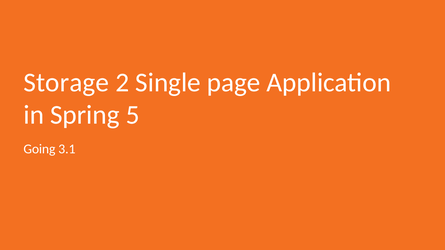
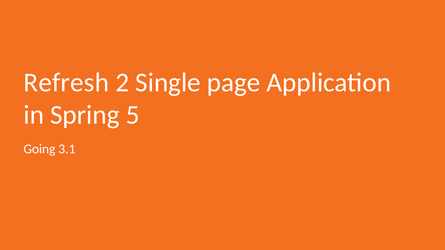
Storage: Storage -> Refresh
